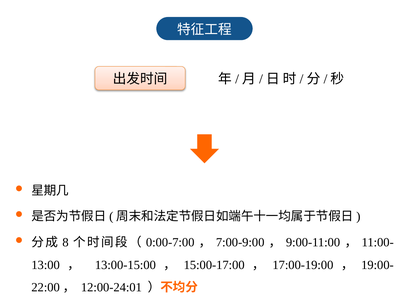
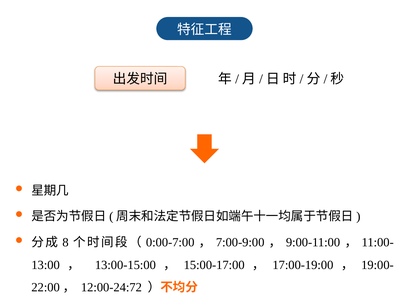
12:00-24:01: 12:00-24:01 -> 12:00-24:72
